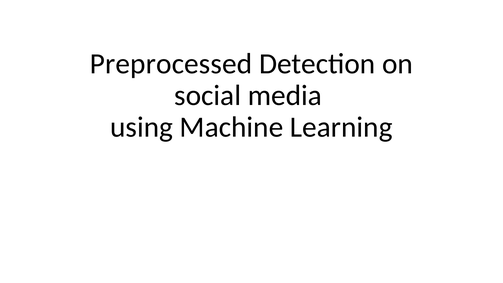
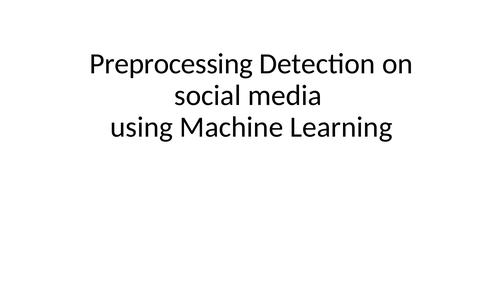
Preprocessed: Preprocessed -> Preprocessing
